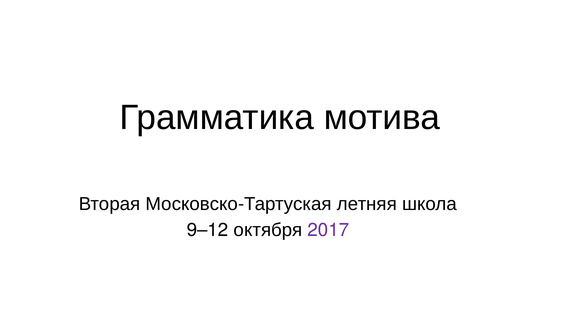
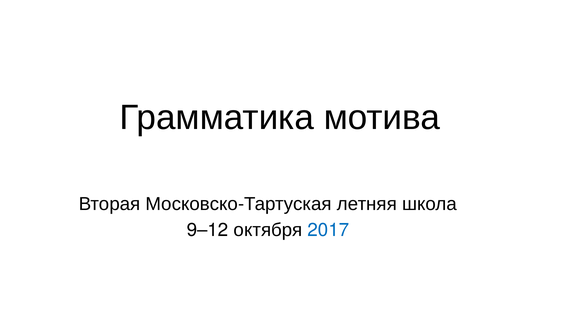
2017 colour: purple -> blue
